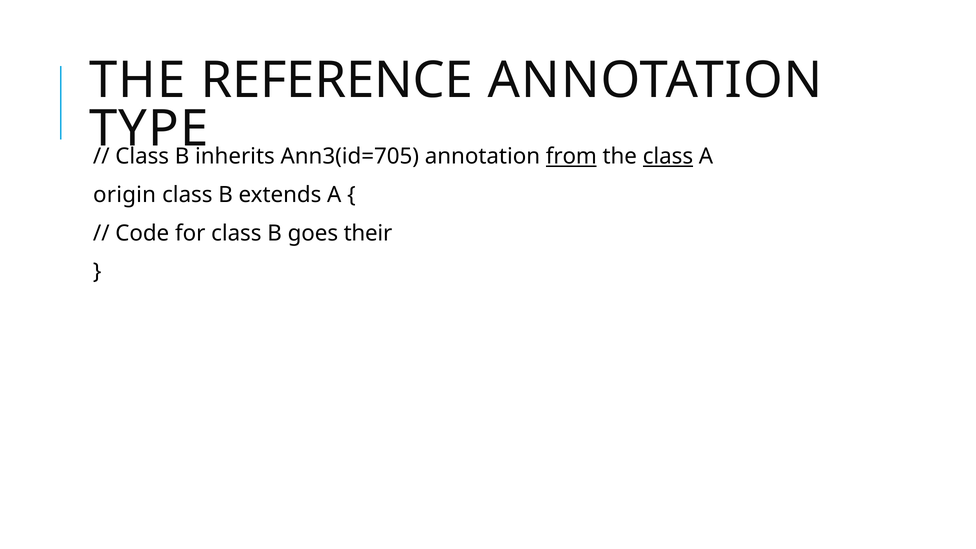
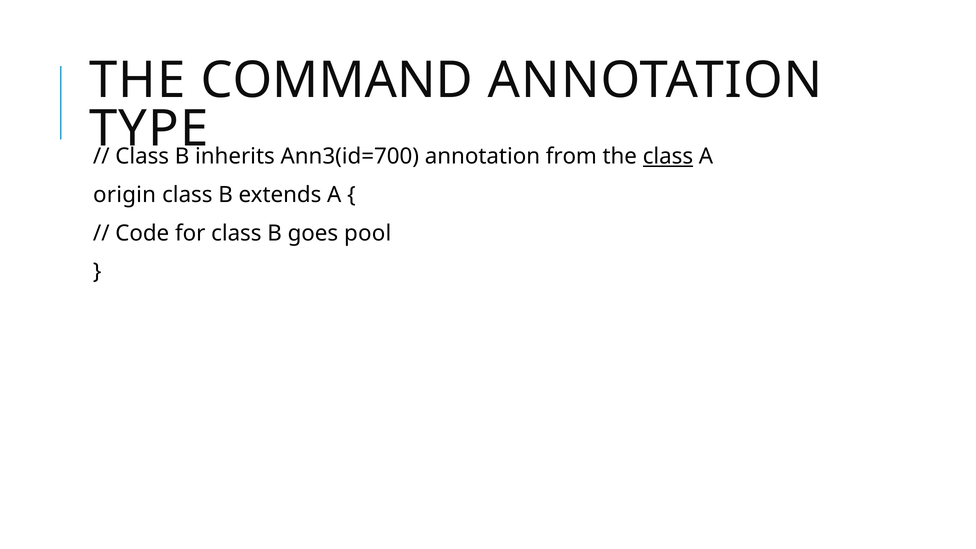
REFERENCE: REFERENCE -> COMMAND
Ann3(id=705: Ann3(id=705 -> Ann3(id=700
from underline: present -> none
their: their -> pool
